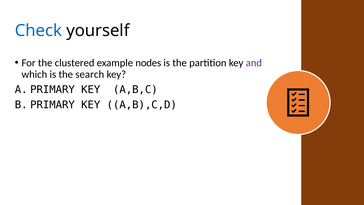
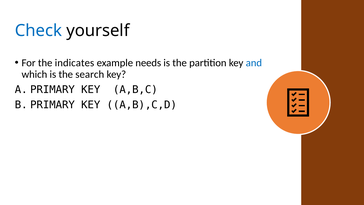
clustered: clustered -> indicates
nodes: nodes -> needs
and colour: purple -> blue
